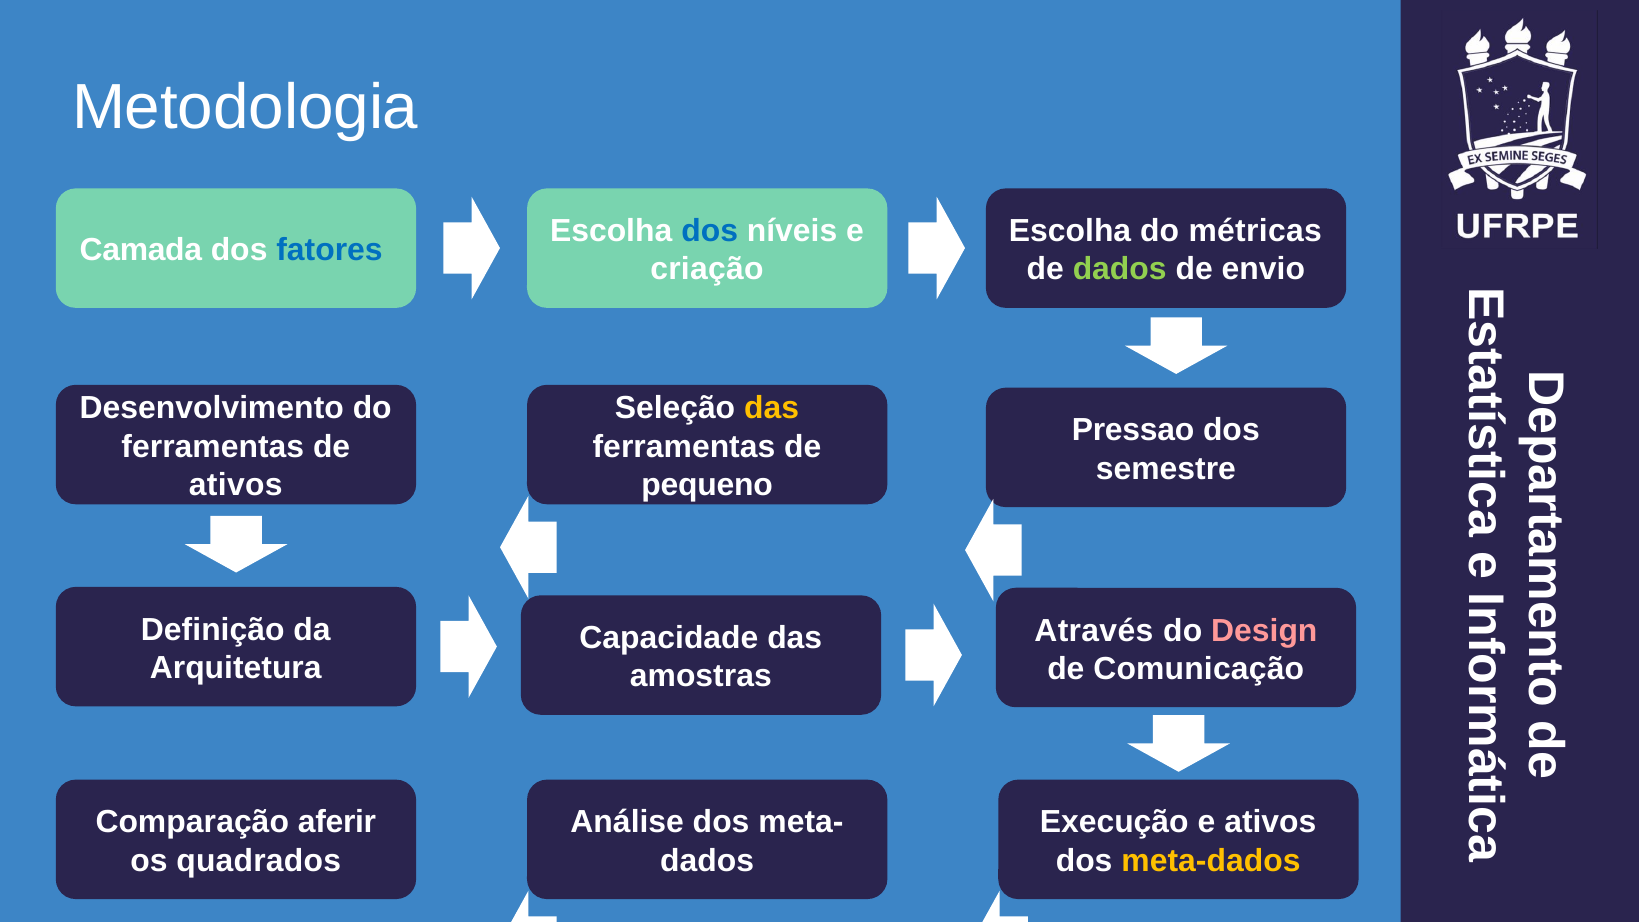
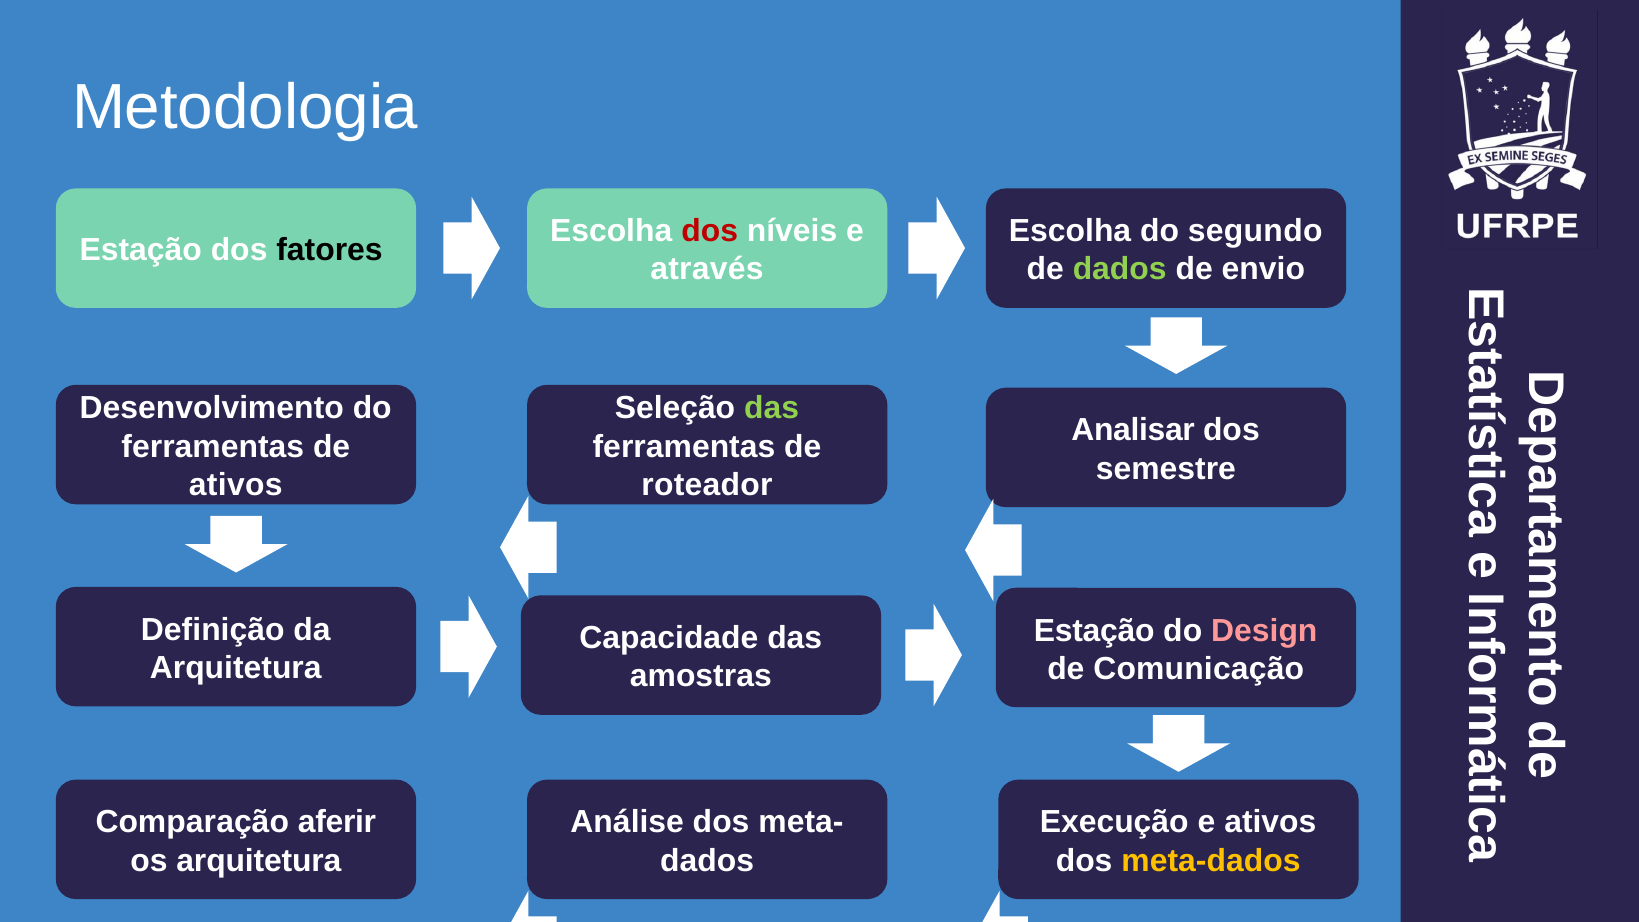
dos at (710, 231) colour: blue -> red
métricas: métricas -> segundo
Camada at (141, 250): Camada -> Estação
fatores colour: blue -> black
criação: criação -> através
das at (772, 408) colour: yellow -> light green
Pressao: Pressao -> Analisar
pequeno: pequeno -> roteador
Através at (1094, 631): Através -> Estação
os quadrados: quadrados -> arquitetura
